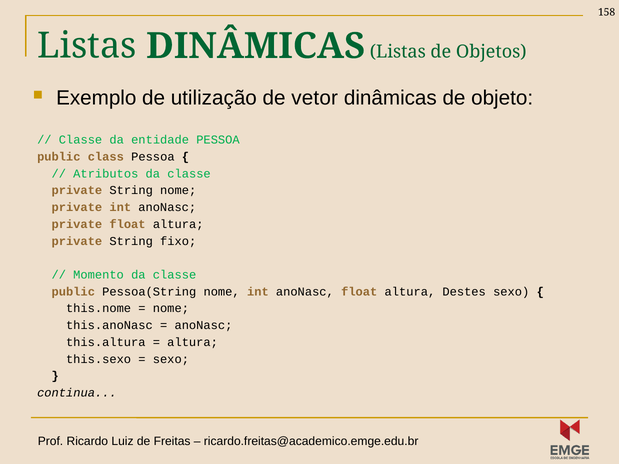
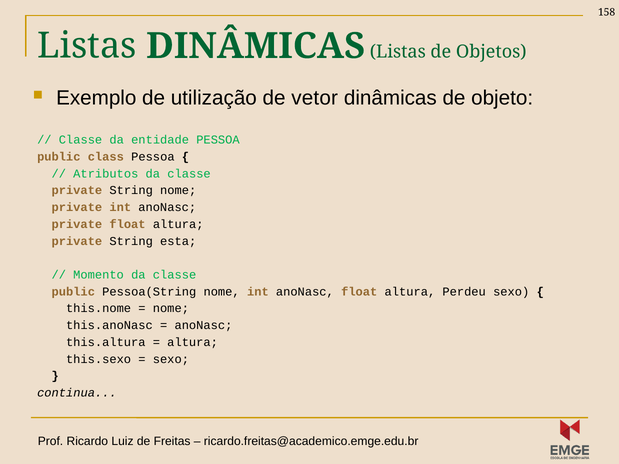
fixo: fixo -> esta
Destes: Destes -> Perdeu
